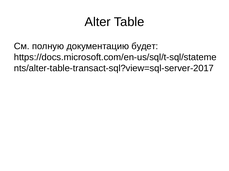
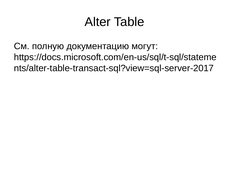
будет: будет -> могут
